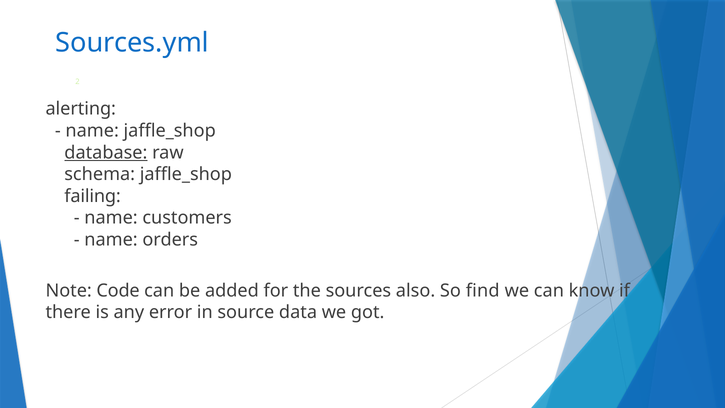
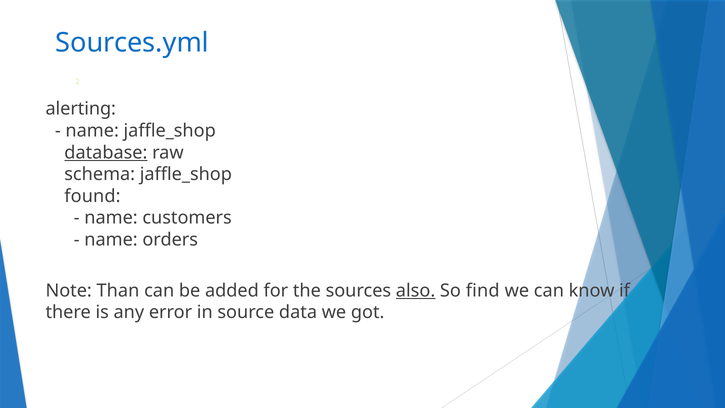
failing: failing -> found
Code: Code -> Than
also underline: none -> present
